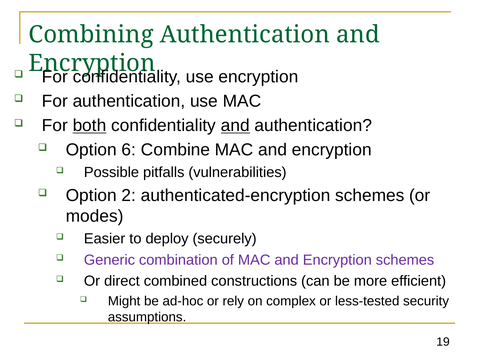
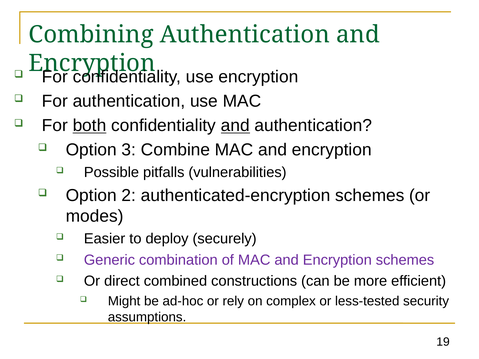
6: 6 -> 3
